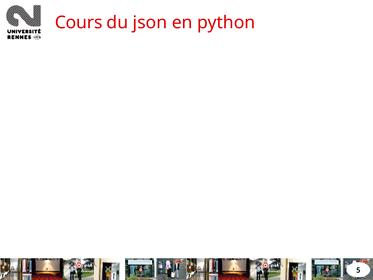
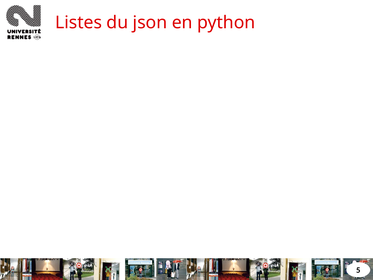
Cours: Cours -> Listes
